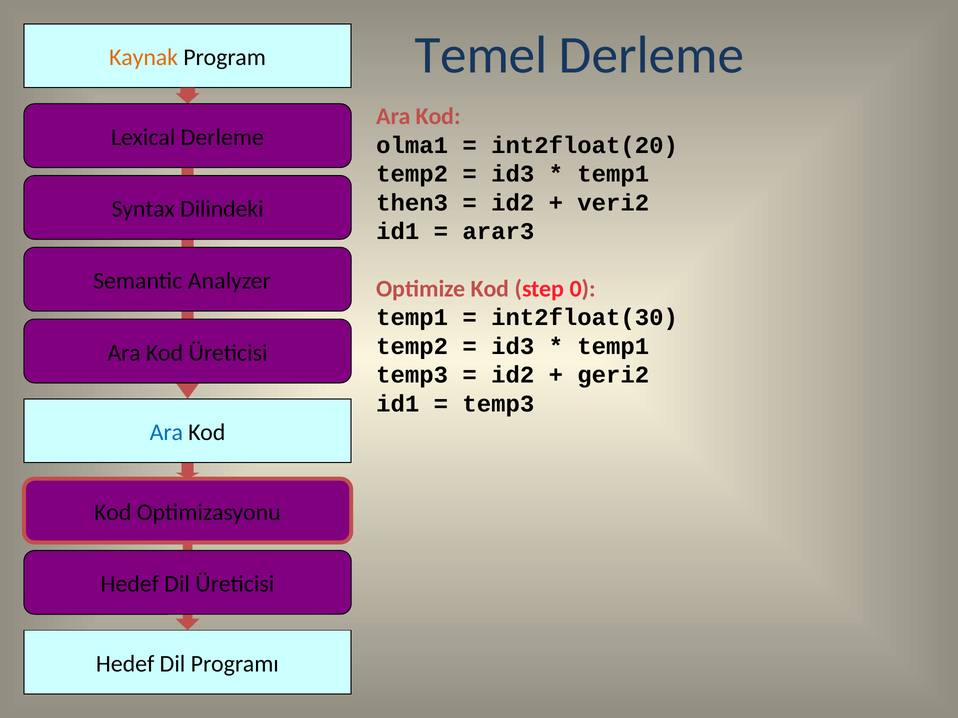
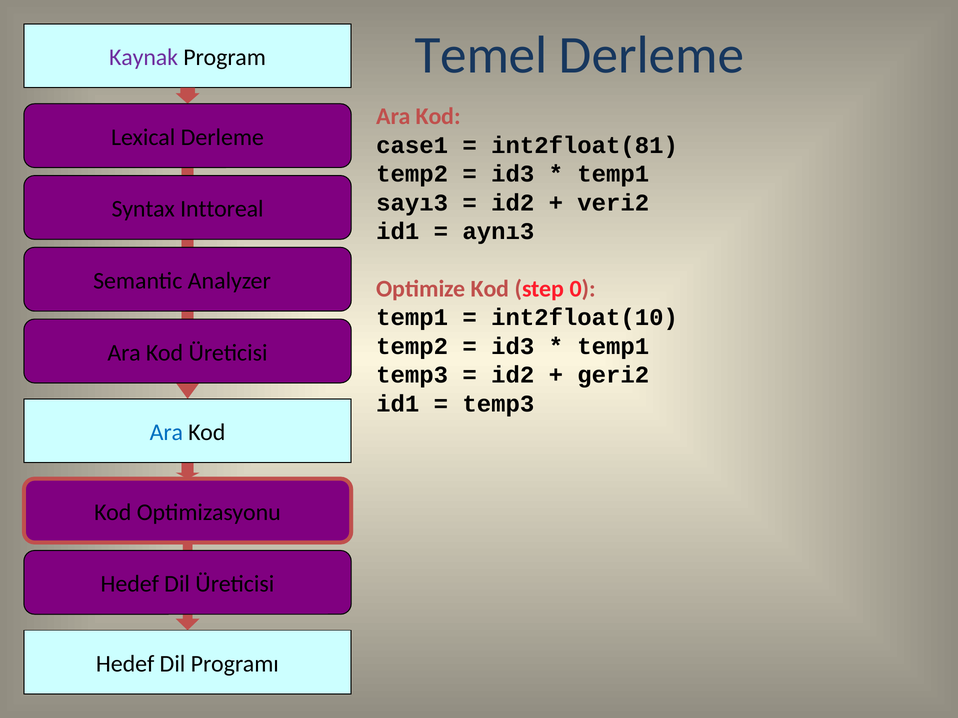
Kaynak colour: orange -> purple
olma1: olma1 -> case1
int2float(20: int2float(20 -> int2float(81
then3: then3 -> sayı3
Dilindeki: Dilindeki -> Inttoreal
arar3: arar3 -> aynı3
int2float(30: int2float(30 -> int2float(10
